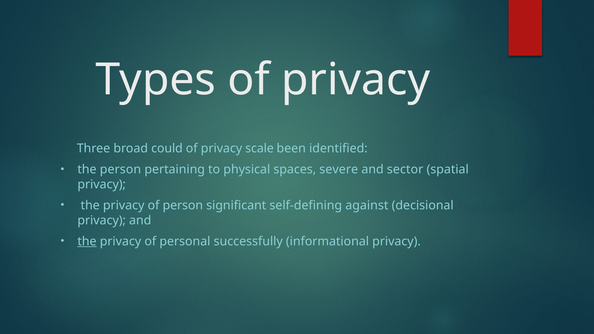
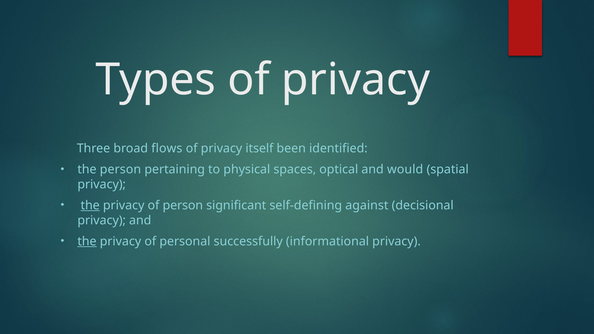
could: could -> flows
scale: scale -> itself
severe: severe -> optical
sector: sector -> would
the at (90, 206) underline: none -> present
